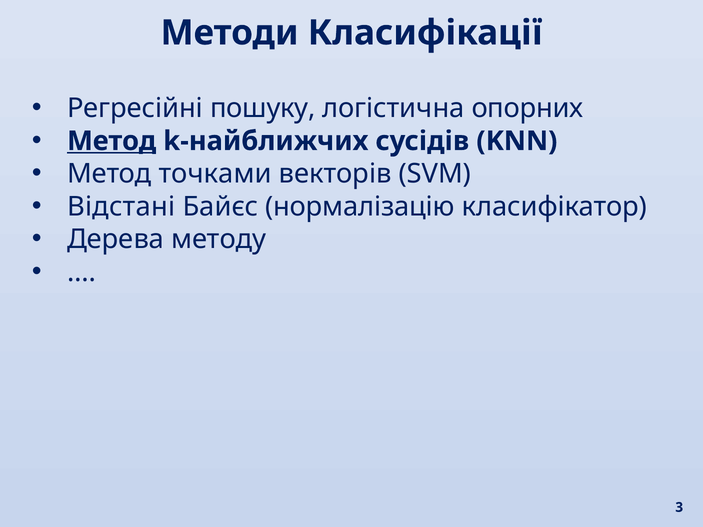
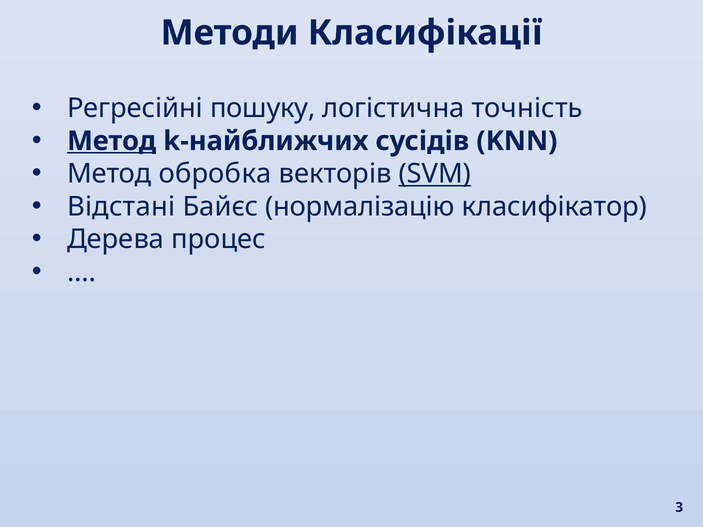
опорних: опорних -> точність
точками: точками -> обробка
SVM underline: none -> present
методу: методу -> процес
